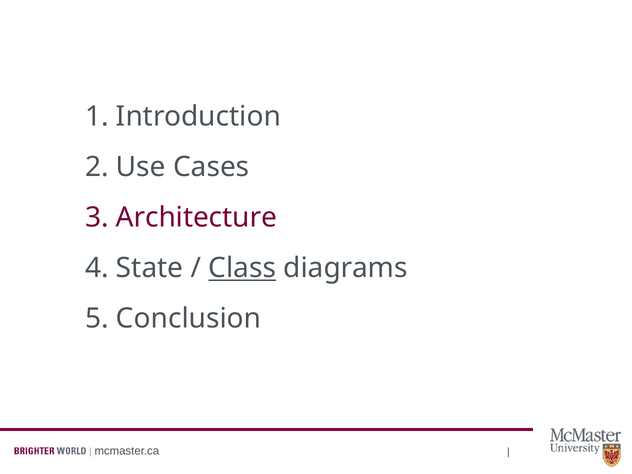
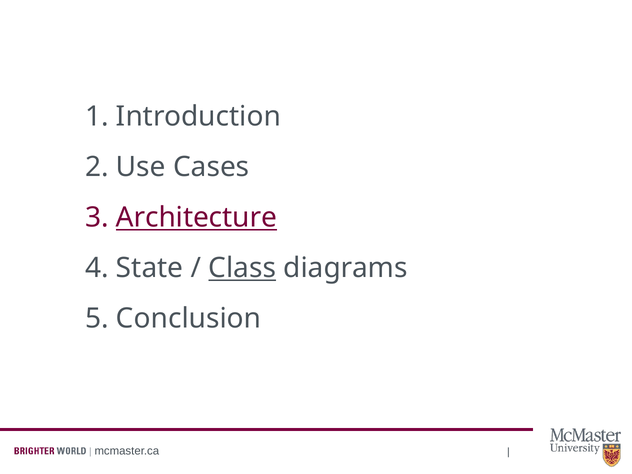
Architecture underline: none -> present
